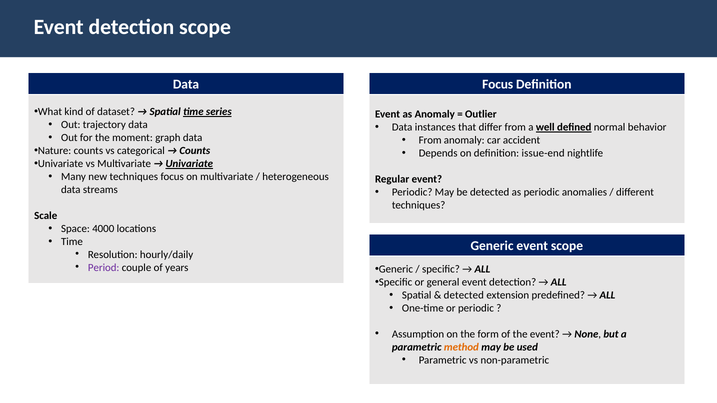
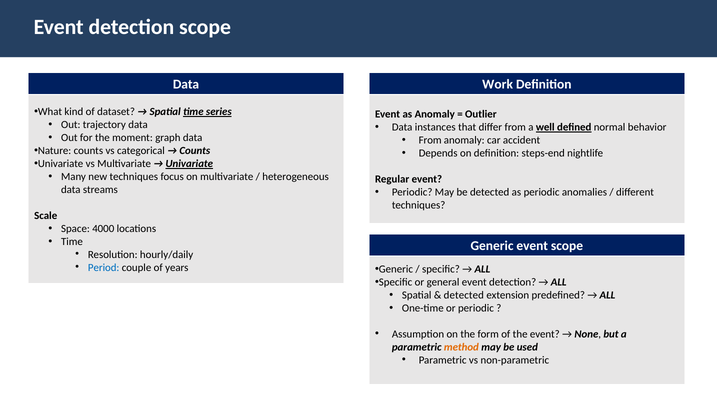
Focus at (498, 85): Focus -> Work
issue-end: issue-end -> steps-end
Period colour: purple -> blue
